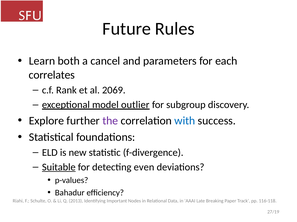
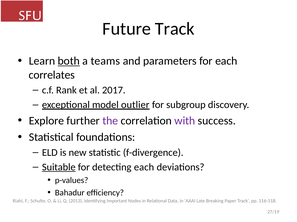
Future Rules: Rules -> Track
both underline: none -> present
cancel: cancel -> teams
2069: 2069 -> 2017
with colour: blue -> purple
detecting even: even -> each
